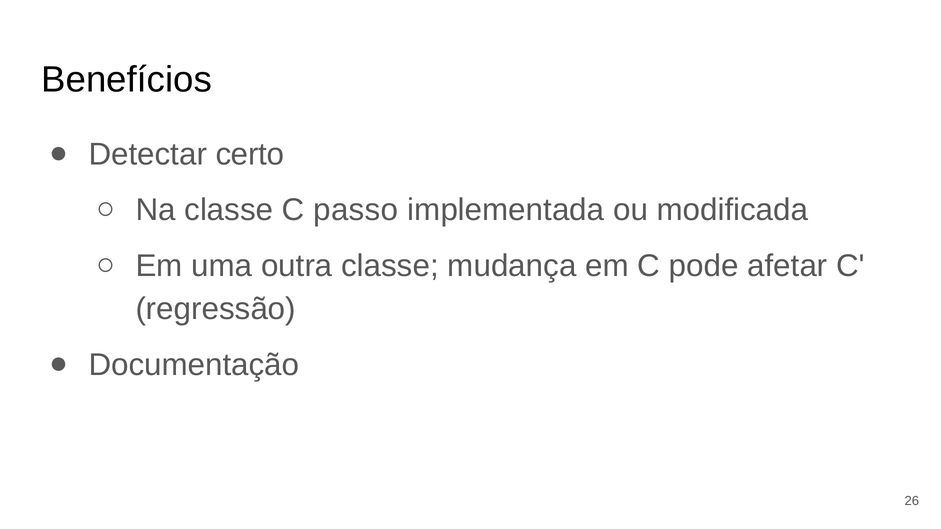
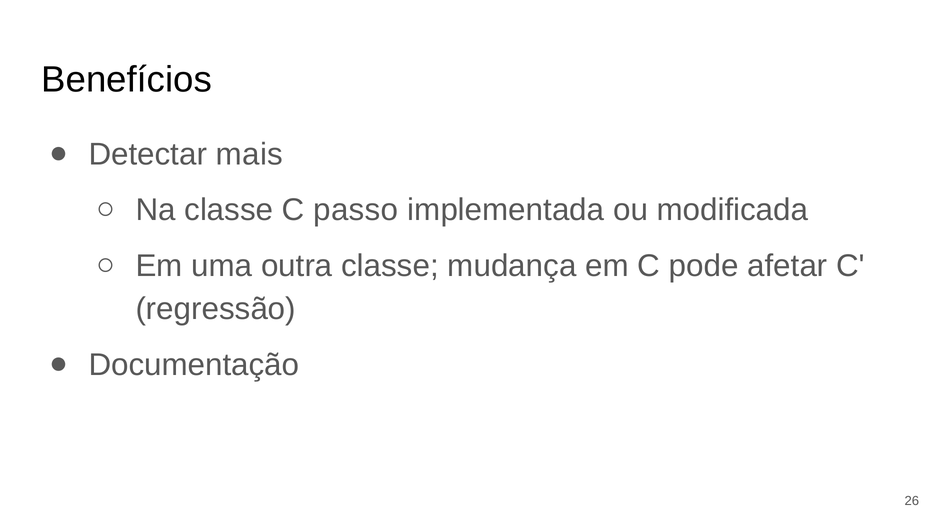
certo: certo -> mais
